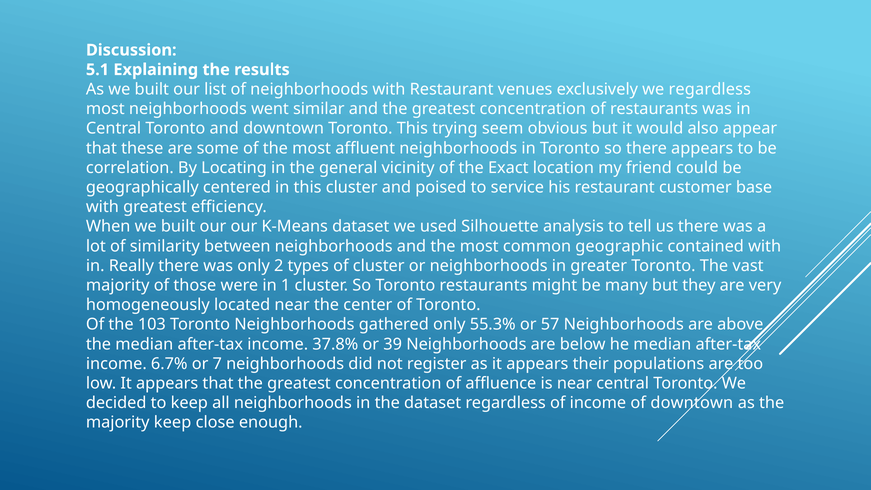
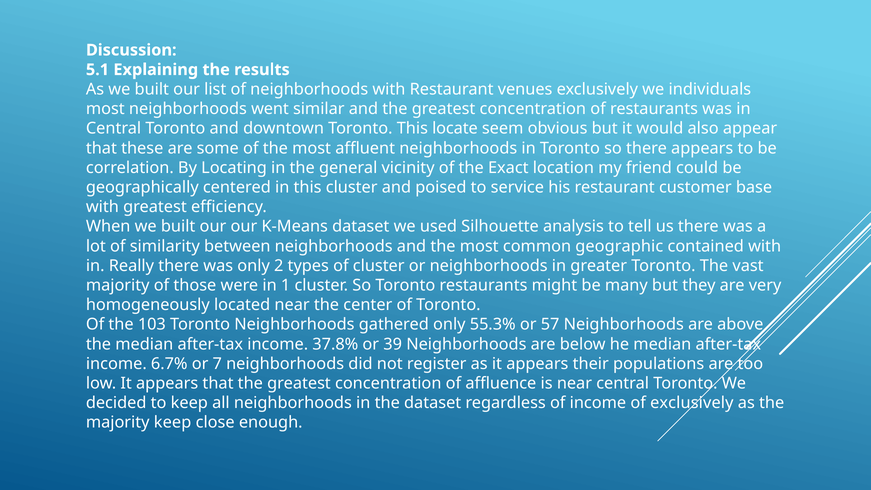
we regardless: regardless -> individuals
trying: trying -> locate
of downtown: downtown -> exclusively
